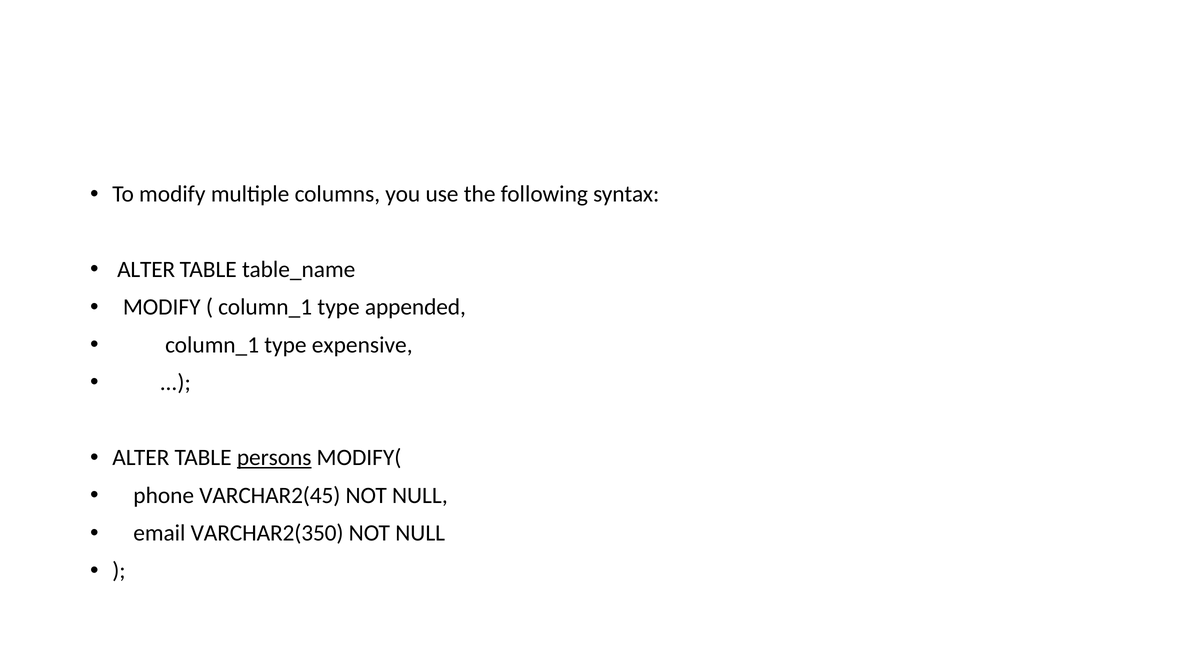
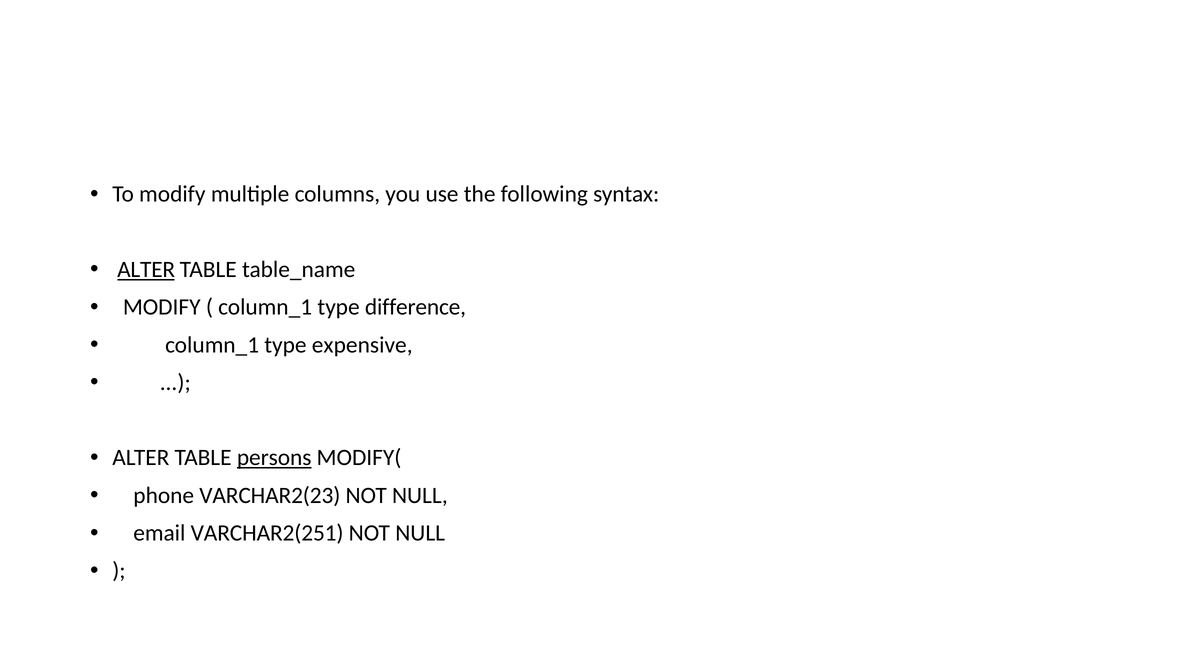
ALTER at (146, 269) underline: none -> present
appended: appended -> difference
VARCHAR2(45: VARCHAR2(45 -> VARCHAR2(23
VARCHAR2(350: VARCHAR2(350 -> VARCHAR2(251
